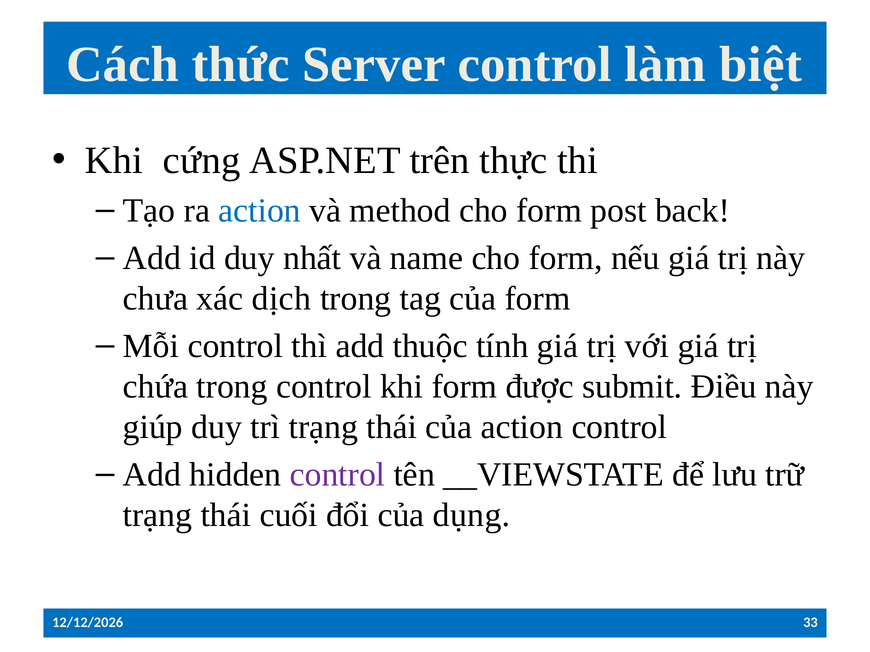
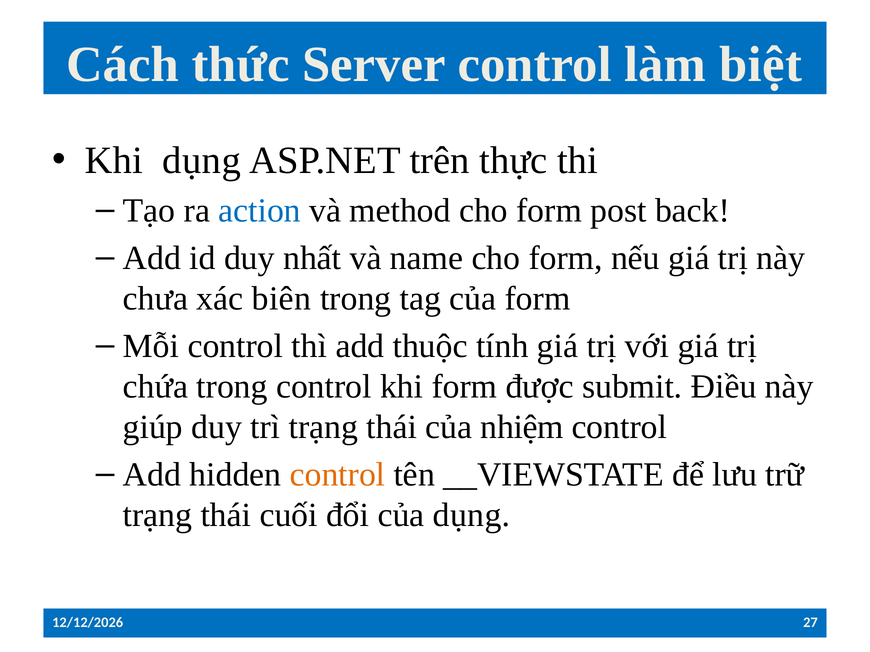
Khi cứng: cứng -> dụng
dịch: dịch -> biên
của action: action -> nhiệm
control at (337, 475) colour: purple -> orange
33: 33 -> 27
